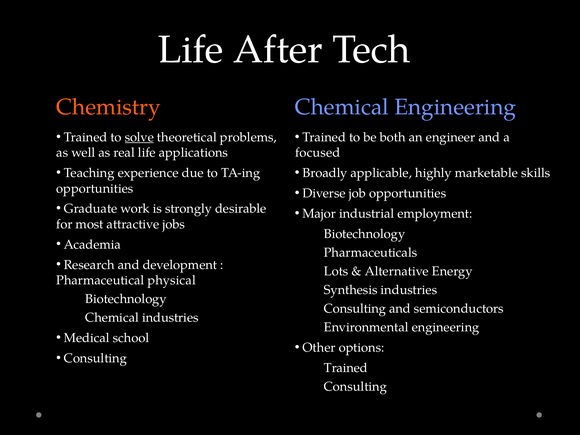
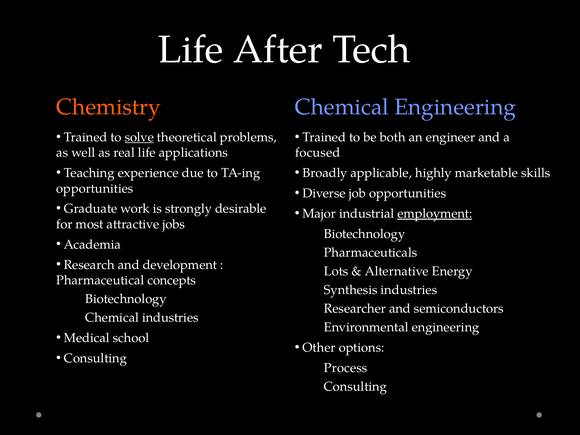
employment underline: none -> present
physical: physical -> concepts
Consulting at (355, 309): Consulting -> Researcher
Trained at (346, 368): Trained -> Process
